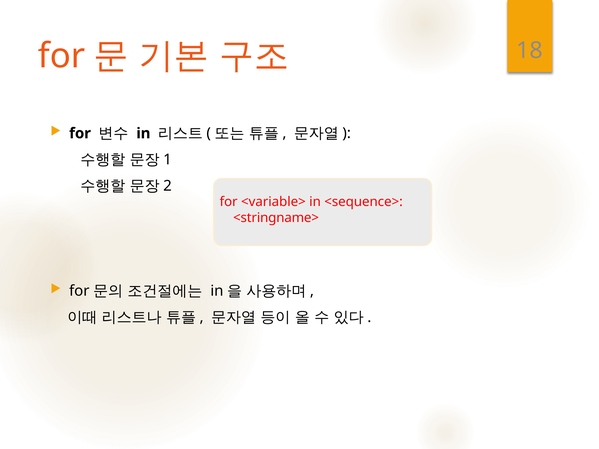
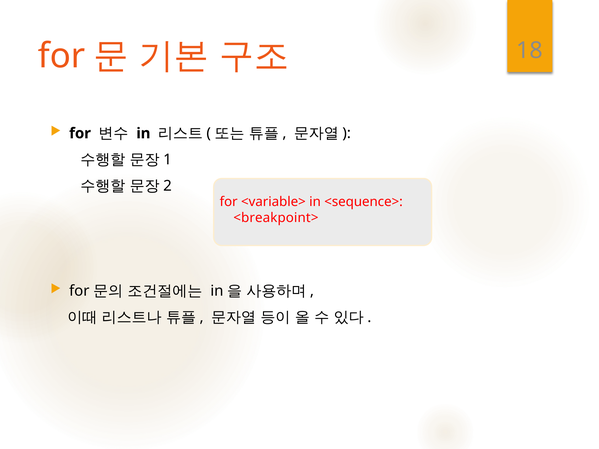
<stringname>: <stringname> -> <breakpoint>
